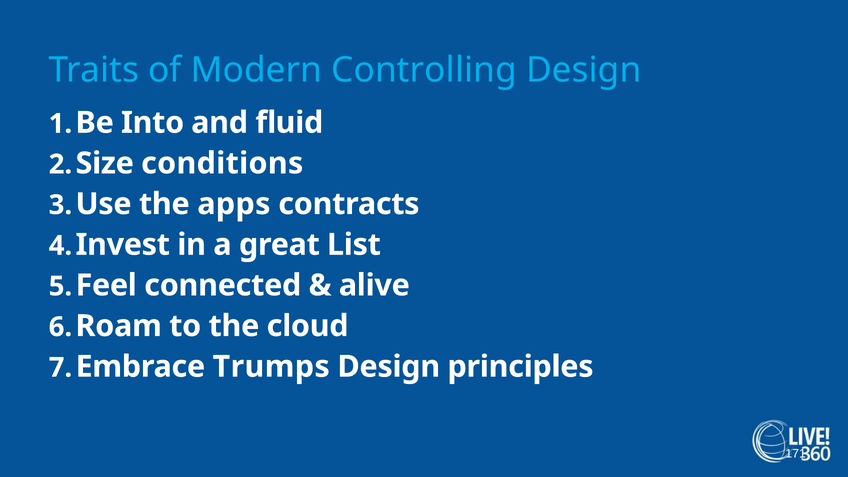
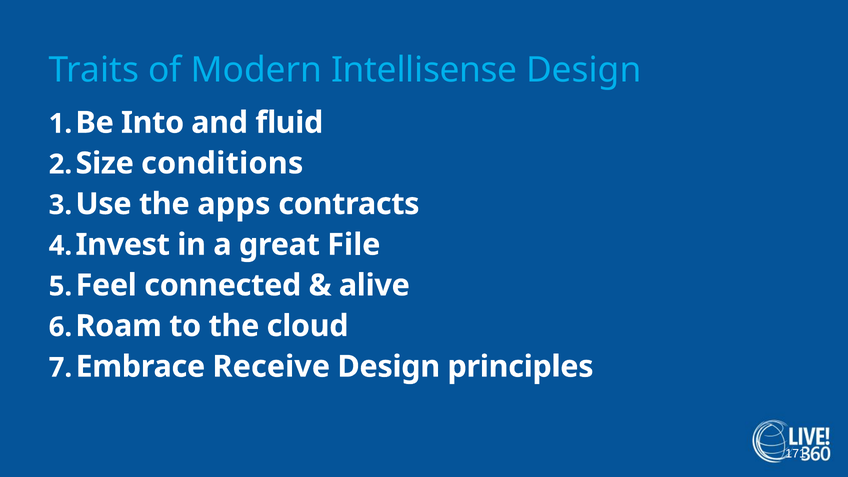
Controlling: Controlling -> Intellisense
List: List -> File
Trumps: Trumps -> Receive
